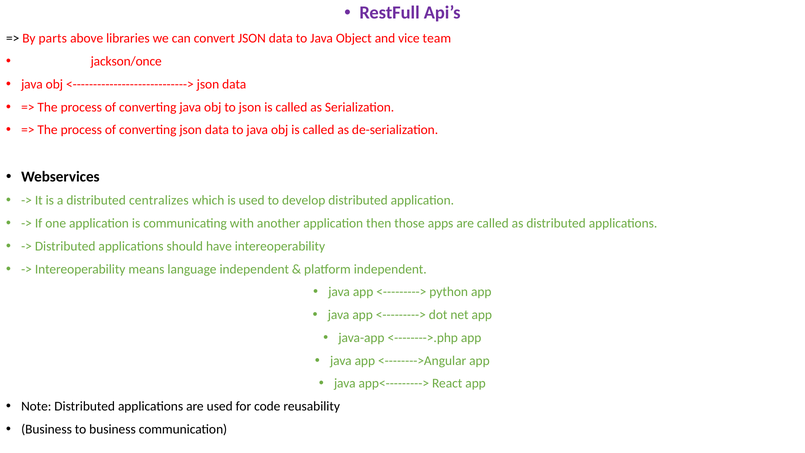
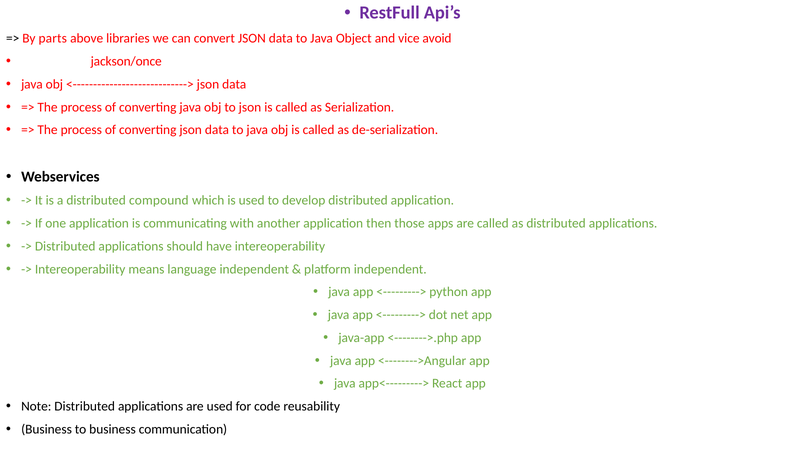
team: team -> avoid
centralizes: centralizes -> compound
